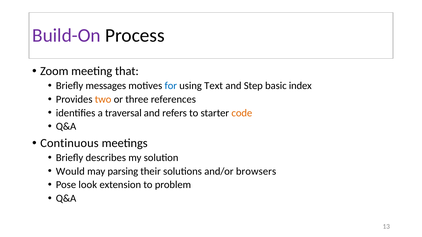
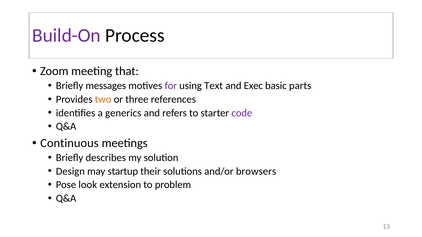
for colour: blue -> purple
Step: Step -> Exec
index: index -> parts
traversal: traversal -> generics
code colour: orange -> purple
Would: Would -> Design
parsing: parsing -> startup
